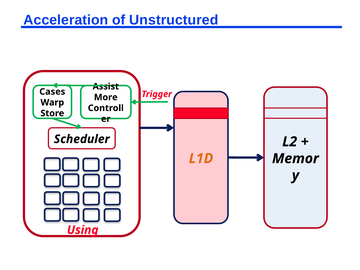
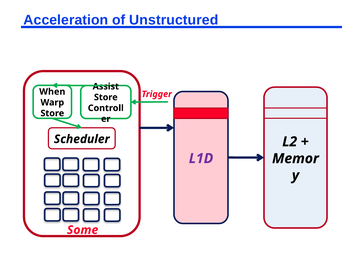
Cases: Cases -> When
More at (106, 97): More -> Store
L1D colour: orange -> purple
Using: Using -> Some
